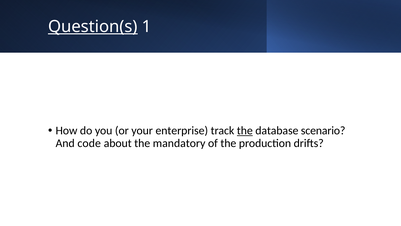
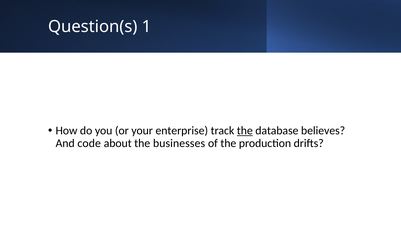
Question(s underline: present -> none
scenario: scenario -> believes
mandatory: mandatory -> businesses
